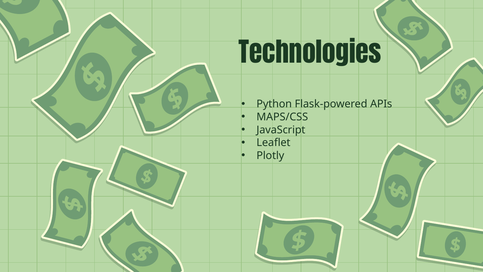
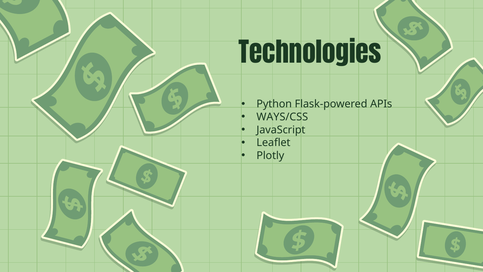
MAPS/CSS: MAPS/CSS -> WAYS/CSS
